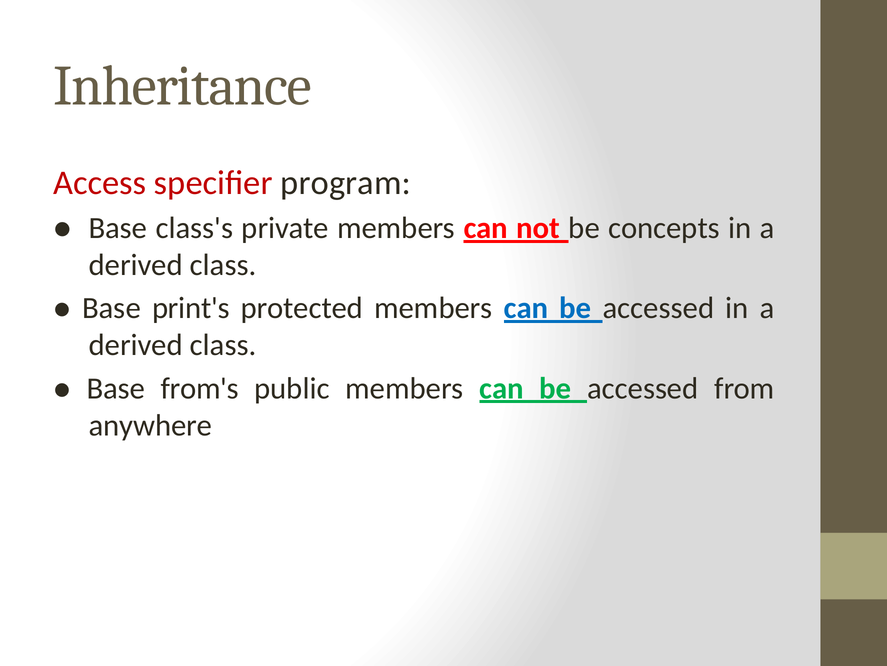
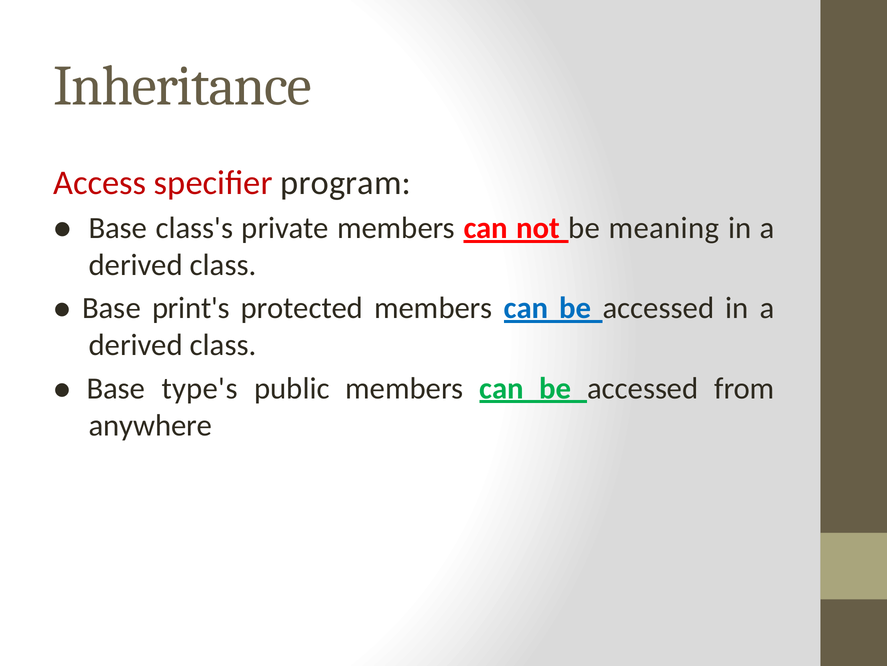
concepts: concepts -> meaning
from's: from's -> type's
